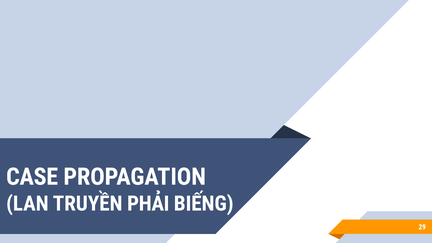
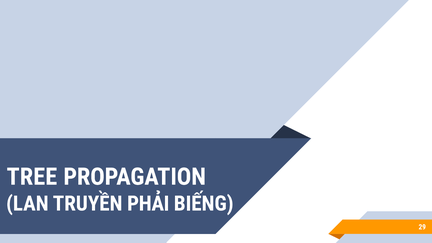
CASE: CASE -> TREE
